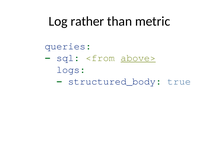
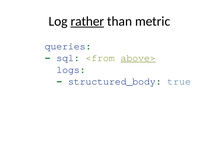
rather underline: none -> present
